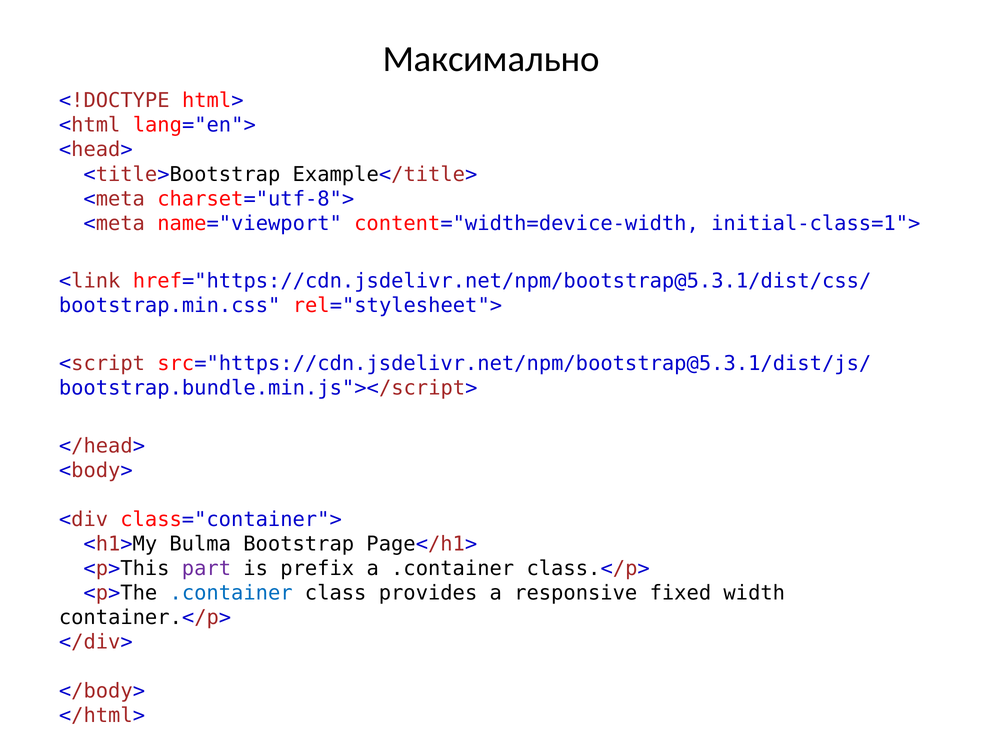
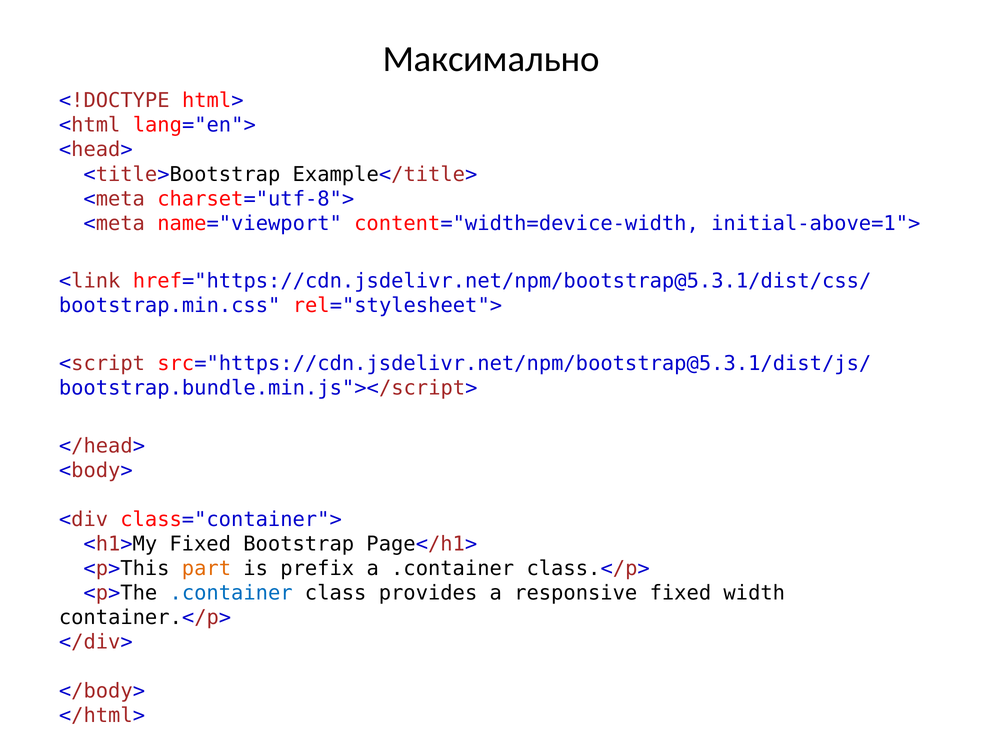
initial-class=1">: initial-class=1"> -> initial-above=1">
<h1>My Bulma: Bulma -> Fixed
part colour: purple -> orange
